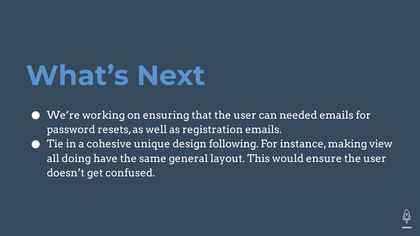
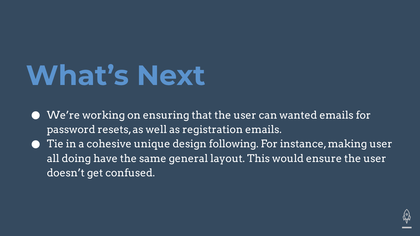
needed: needed -> wanted
making view: view -> user
